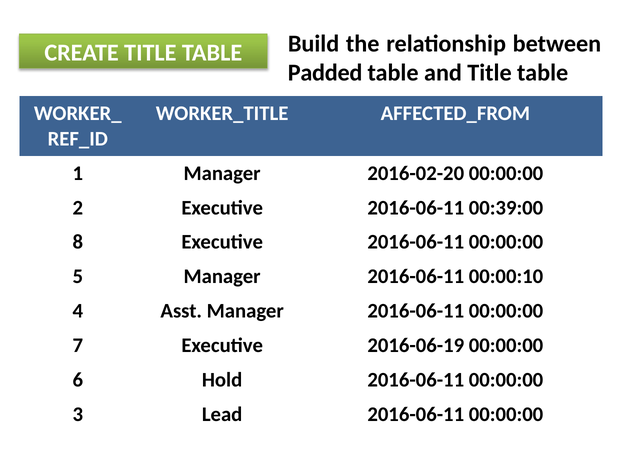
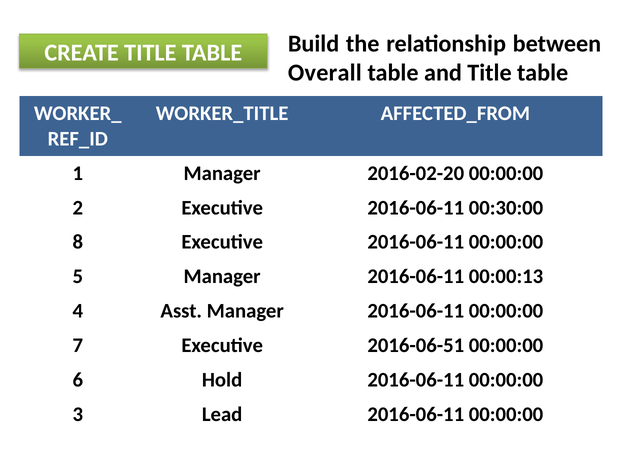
Padded: Padded -> Overall
00:39:00: 00:39:00 -> 00:30:00
00:00:10: 00:00:10 -> 00:00:13
2016-06-19: 2016-06-19 -> 2016-06-51
